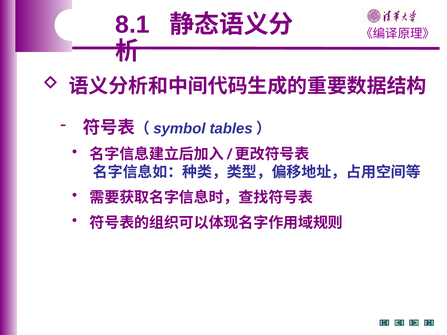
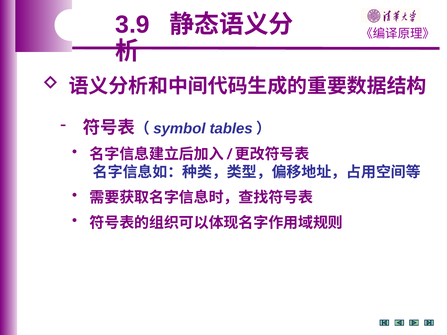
8.1: 8.1 -> 3.9
